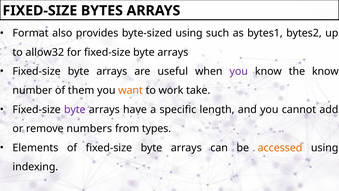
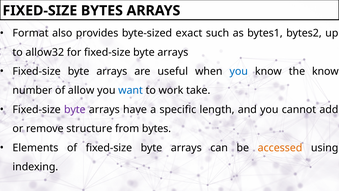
byte-sized using: using -> exact
you at (239, 71) colour: purple -> blue
them: them -> allow
want colour: orange -> blue
numbers: numbers -> structure
from types: types -> bytes
